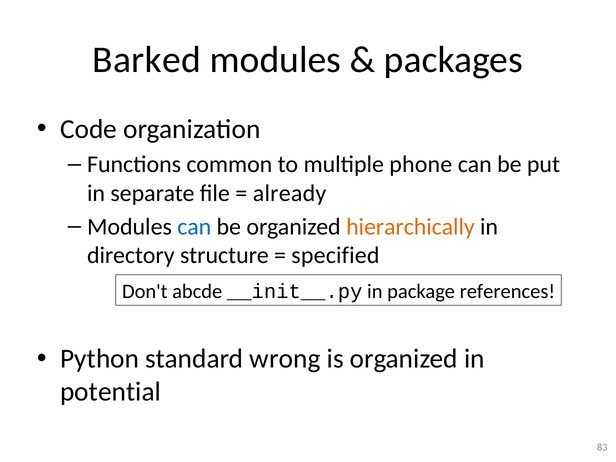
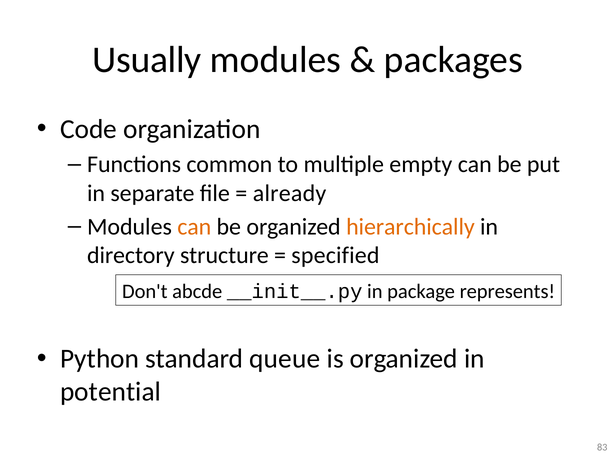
Barked: Barked -> Usually
phone: phone -> empty
can at (194, 227) colour: blue -> orange
references: references -> represents
wrong: wrong -> queue
